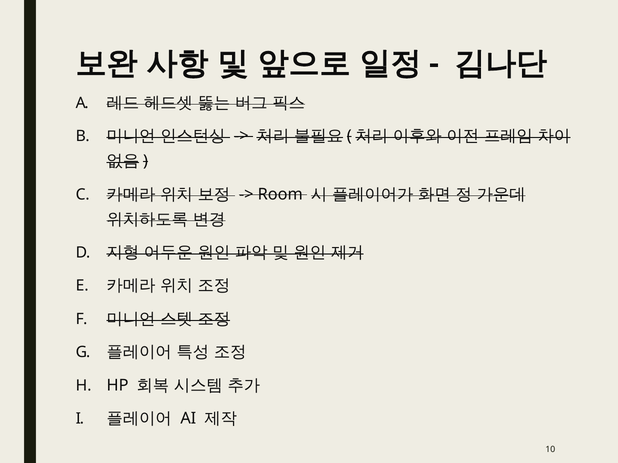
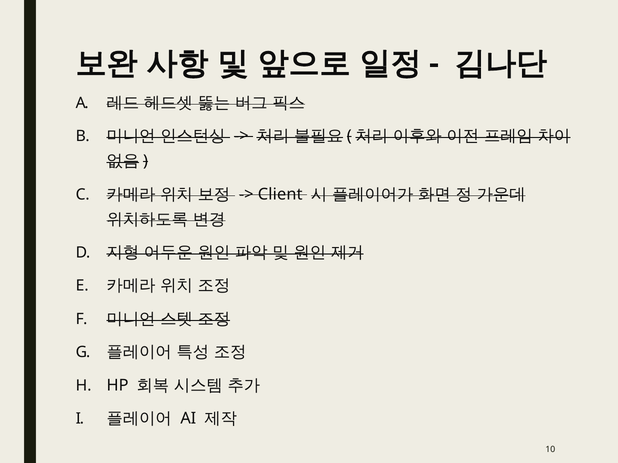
Room: Room -> Client
